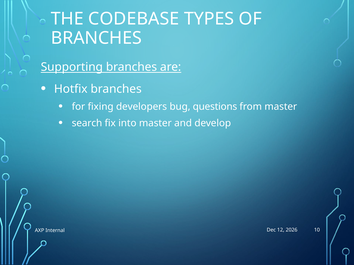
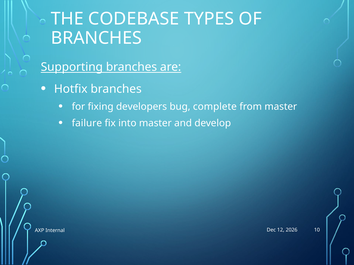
questions: questions -> complete
search: search -> failure
